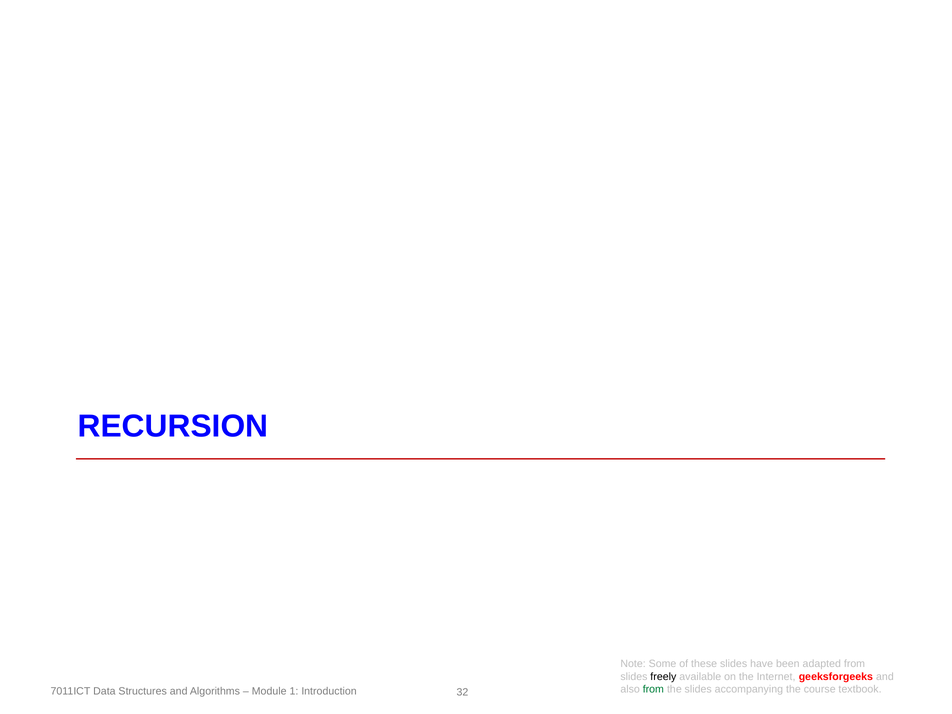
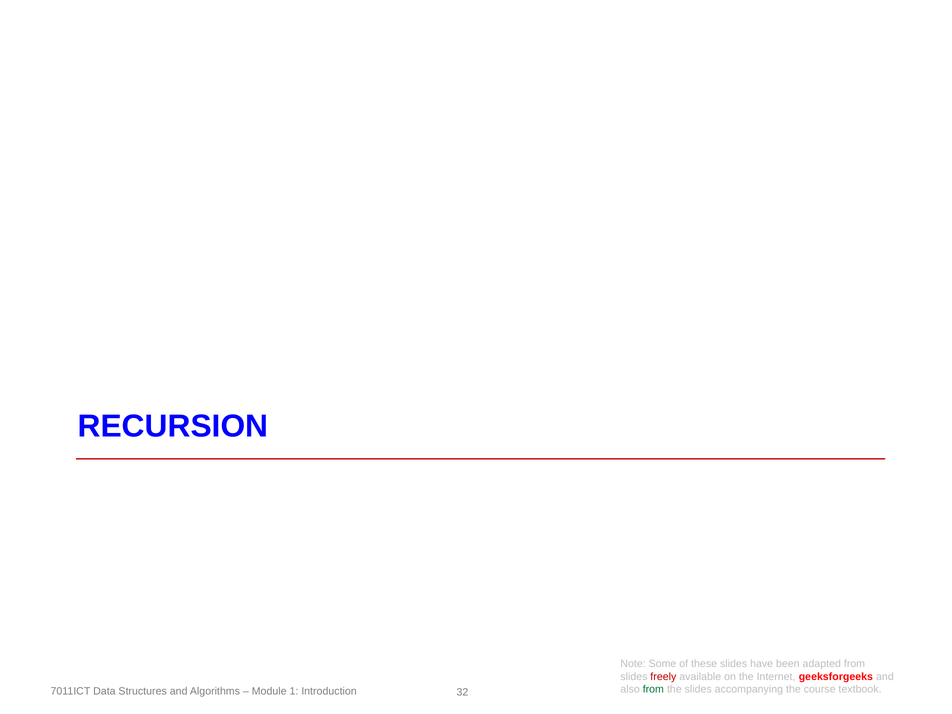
freely colour: black -> red
